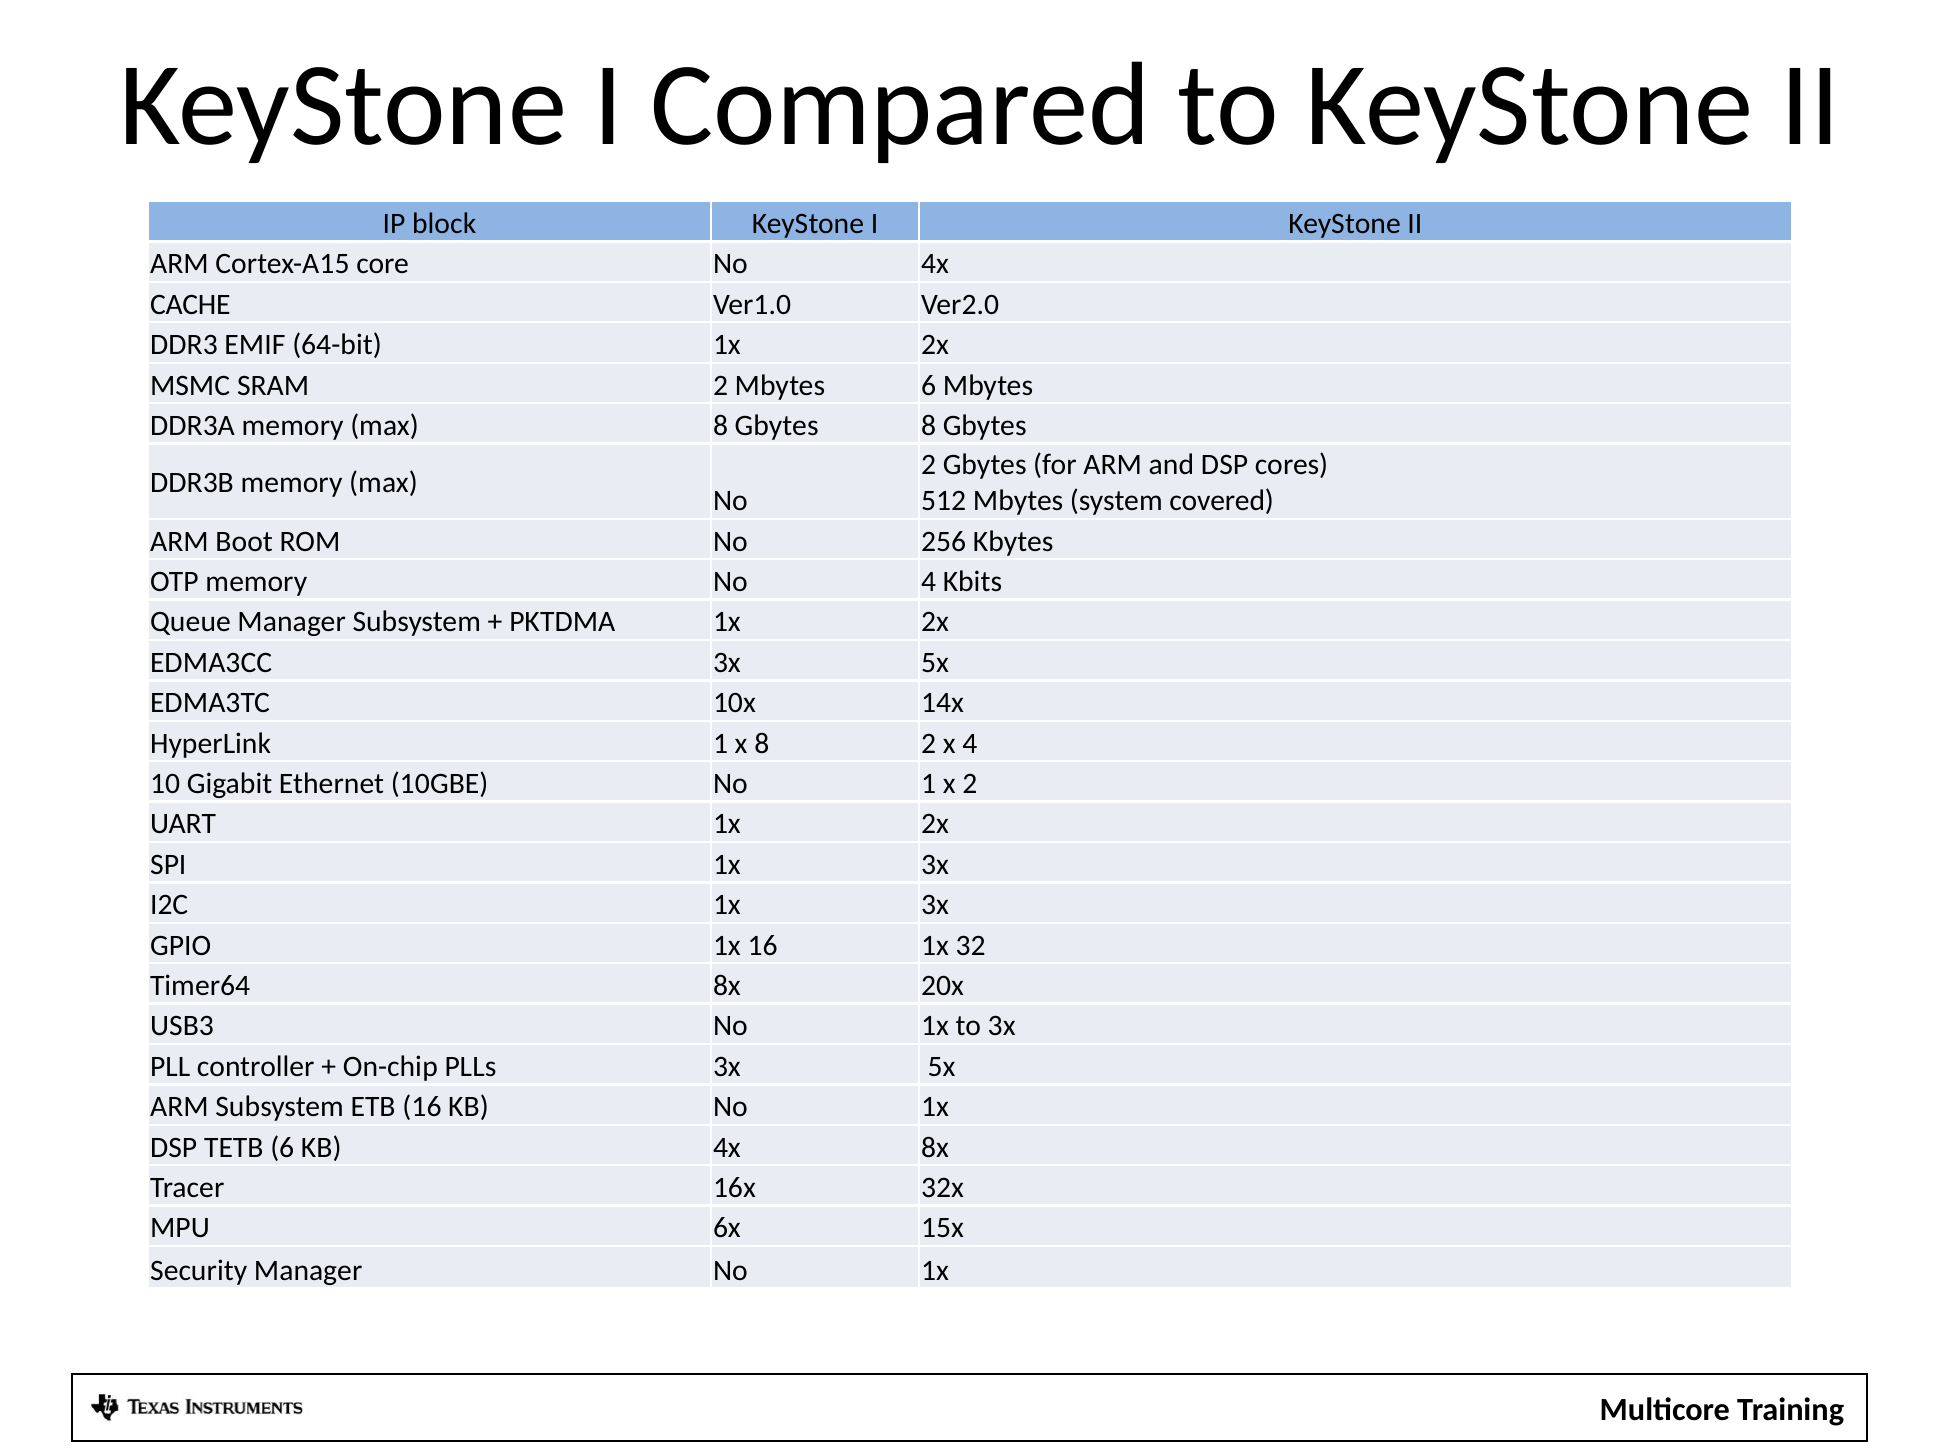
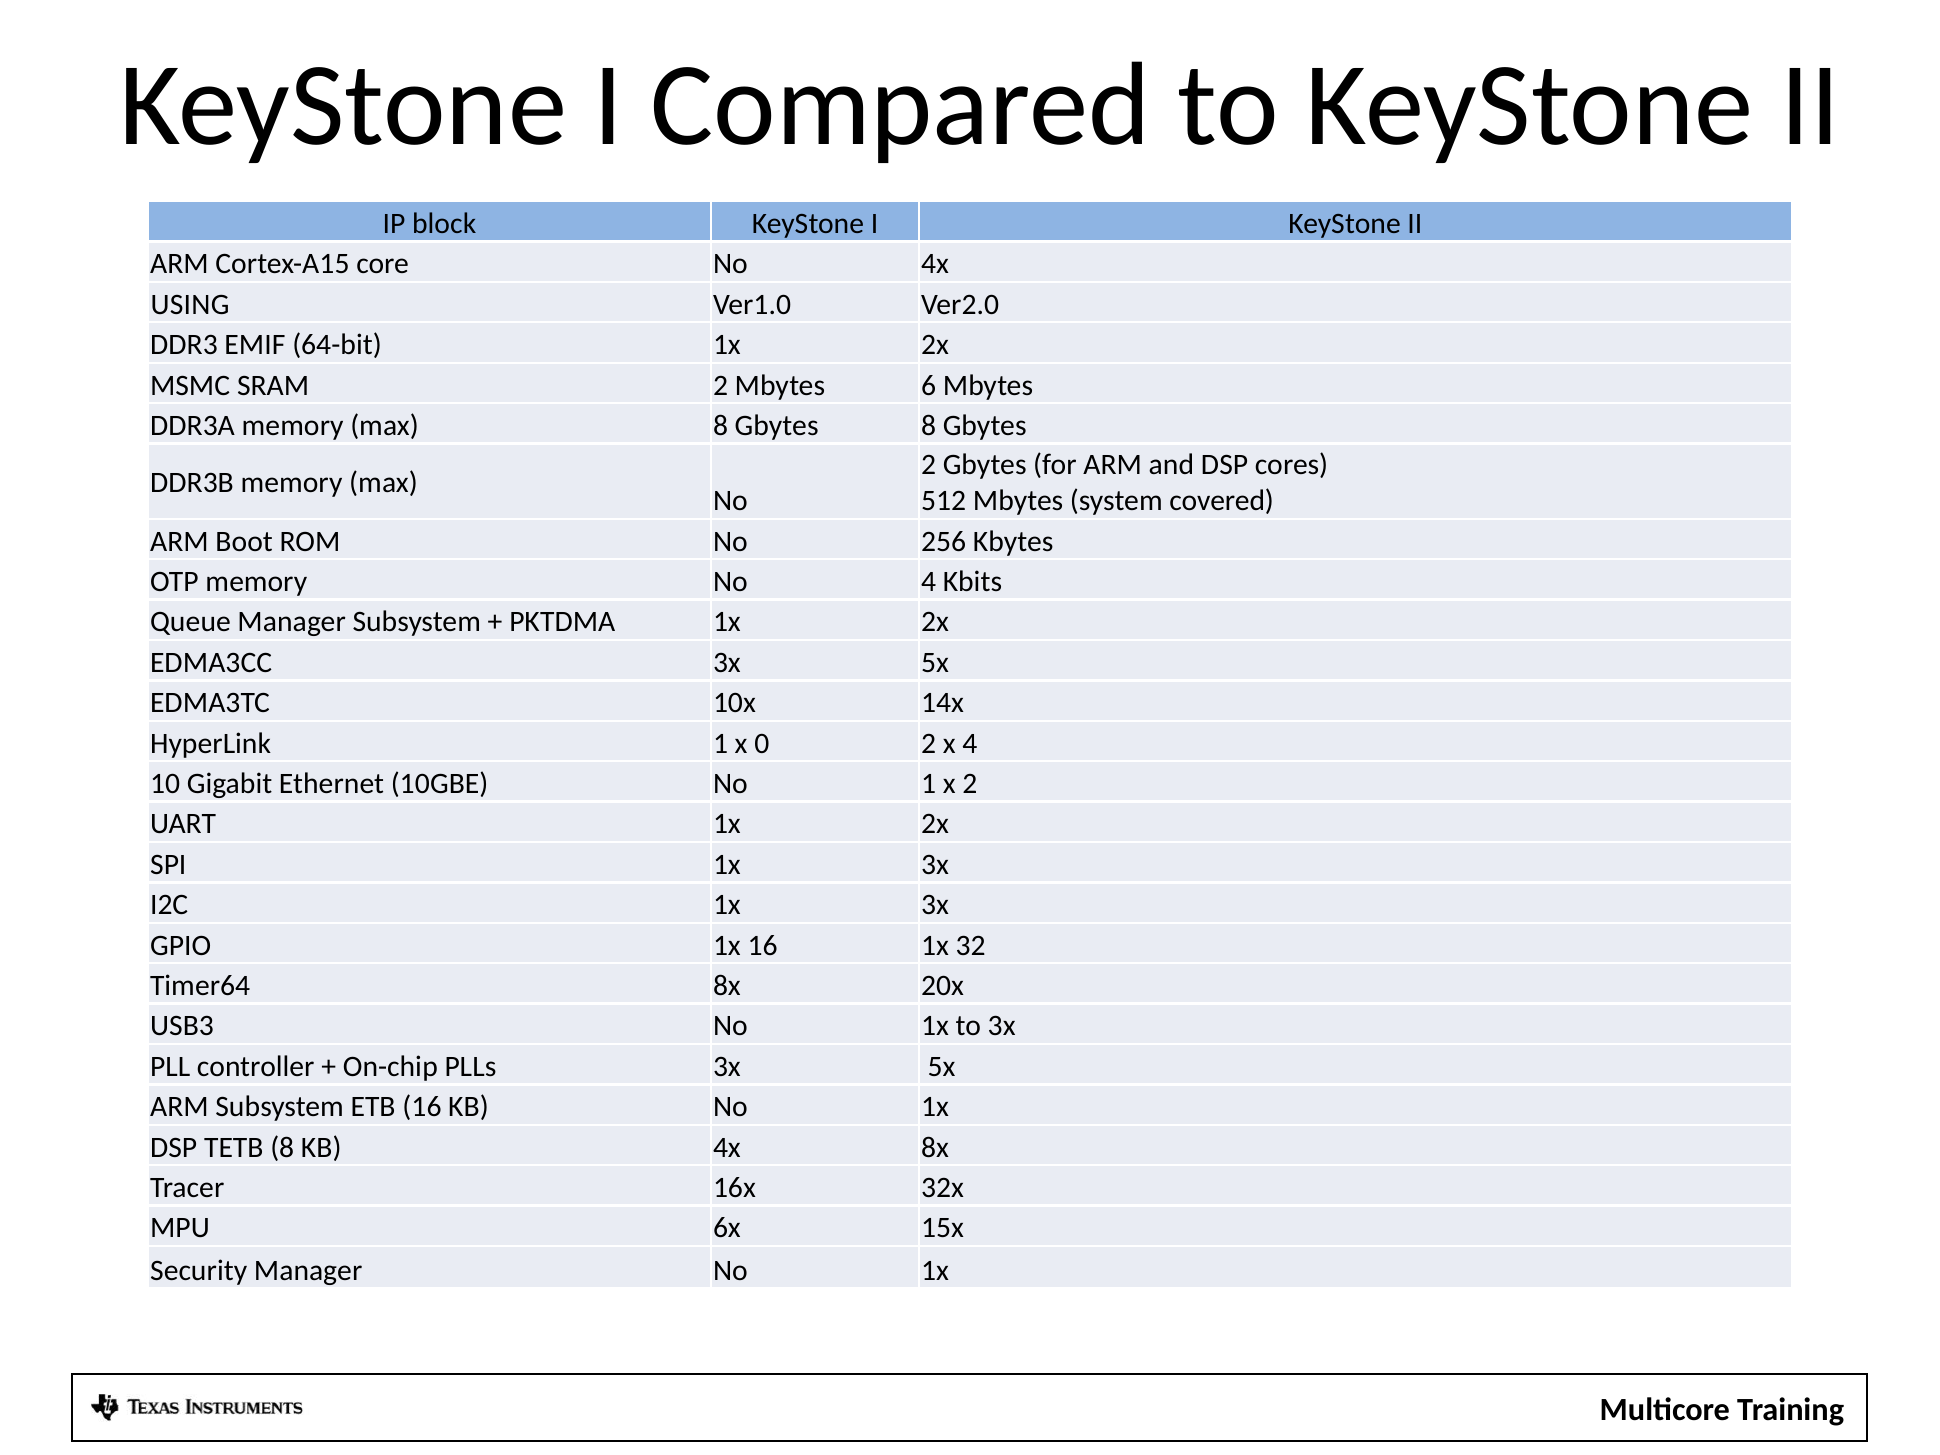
CACHE: CACHE -> USING
x 8: 8 -> 0
TETB 6: 6 -> 8
